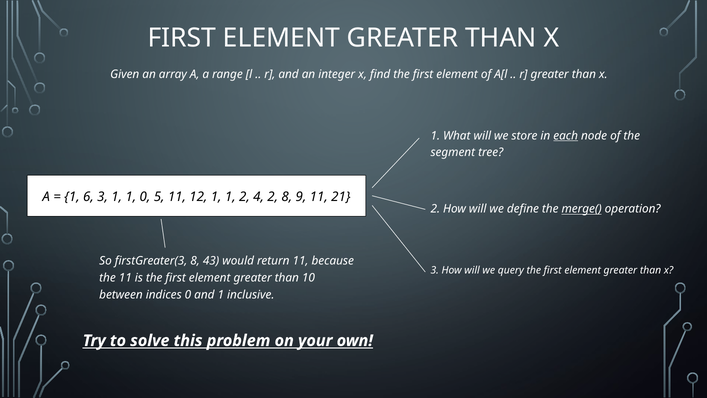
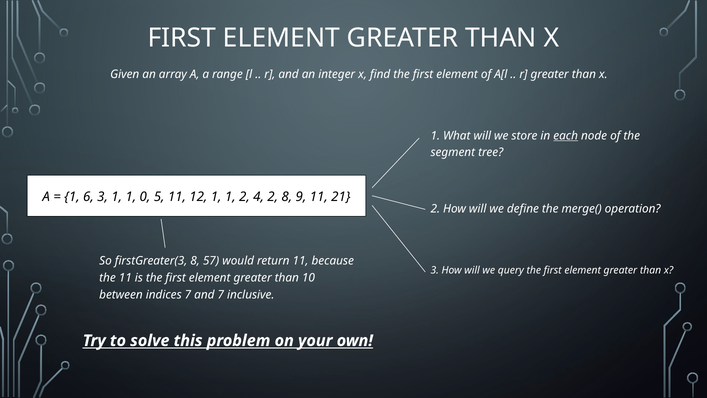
merge( underline: present -> none
43: 43 -> 57
indices 0: 0 -> 7
and 1: 1 -> 7
